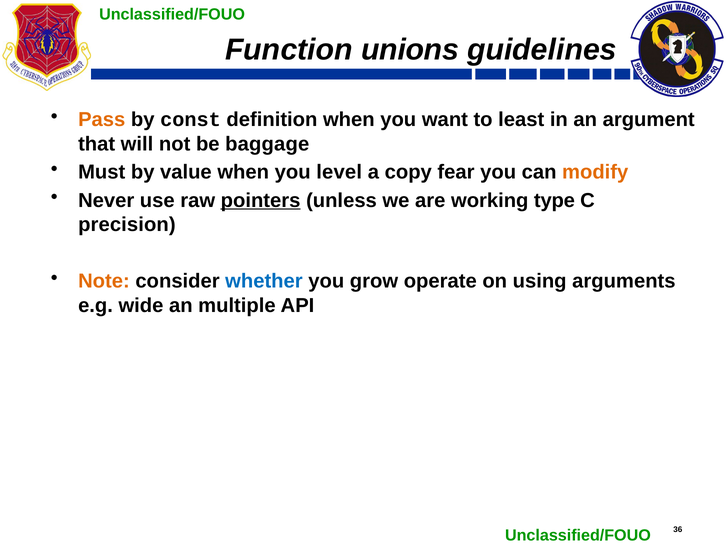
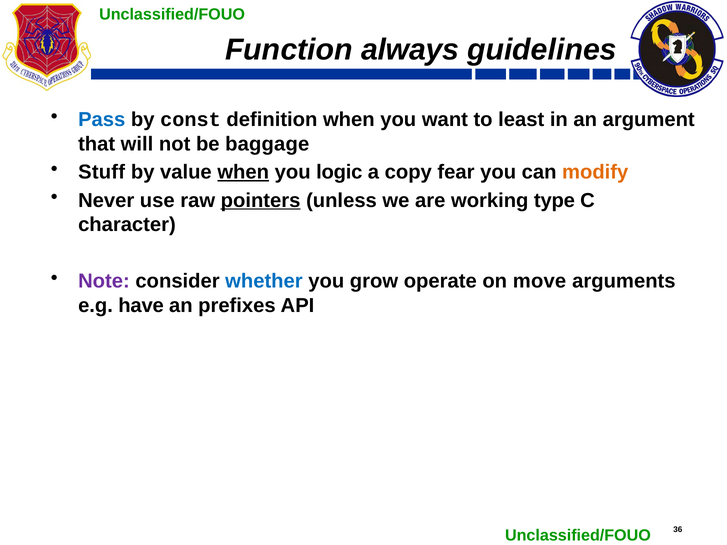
unions: unions -> always
Pass colour: orange -> blue
Must: Must -> Stuff
when at (243, 172) underline: none -> present
level: level -> logic
precision: precision -> character
Note colour: orange -> purple
using: using -> move
wide: wide -> have
multiple: multiple -> prefixes
